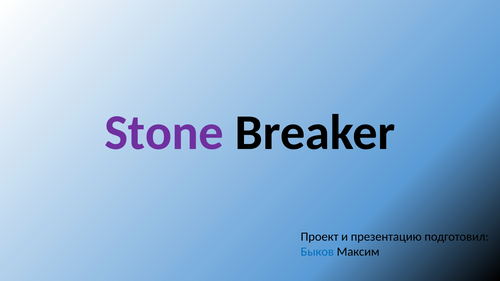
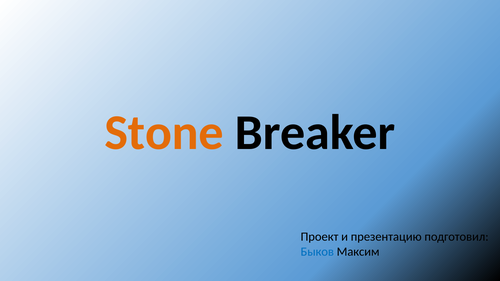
Stone colour: purple -> orange
